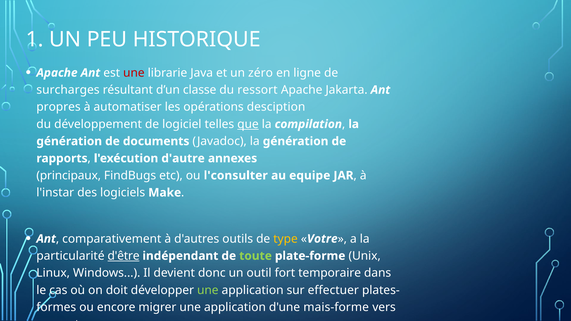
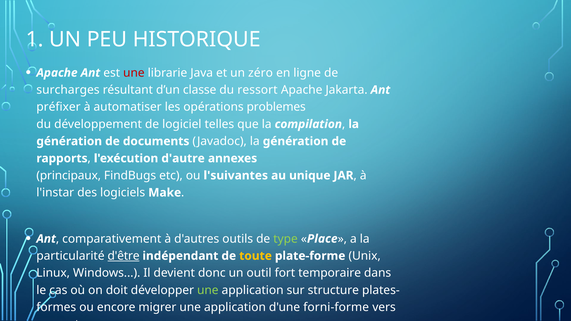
propres: propres -> préfixer
desciption: desciption -> problemes
que underline: present -> none
l'consulter: l'consulter -> l'suivantes
equipe: equipe -> unique
type colour: yellow -> light green
Votre: Votre -> Place
toute colour: light green -> yellow
effectuer: effectuer -> structure
mais-forme: mais-forme -> forni-forme
